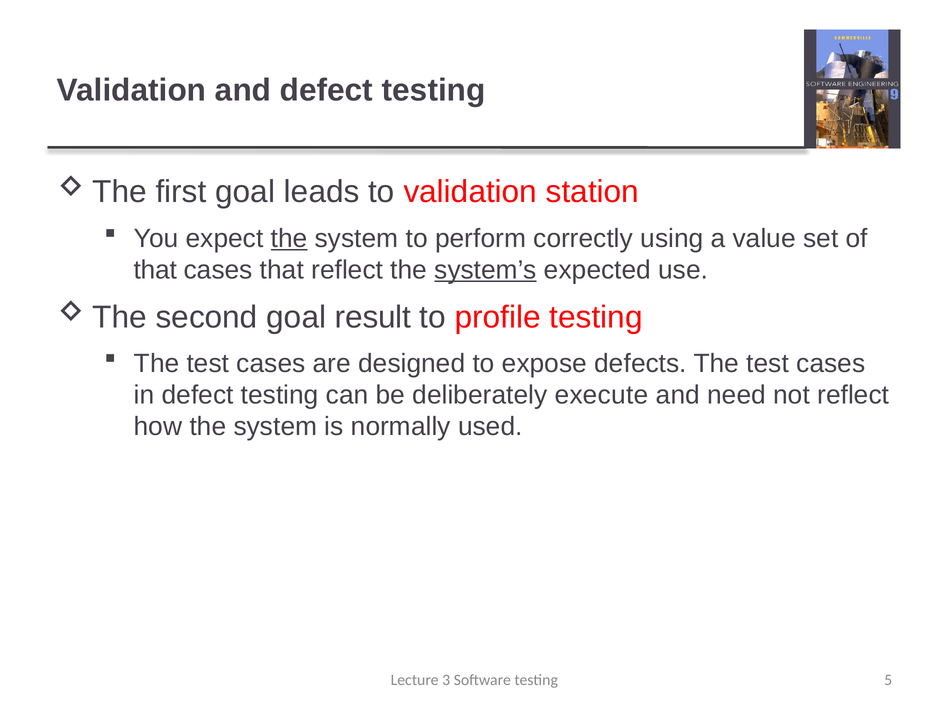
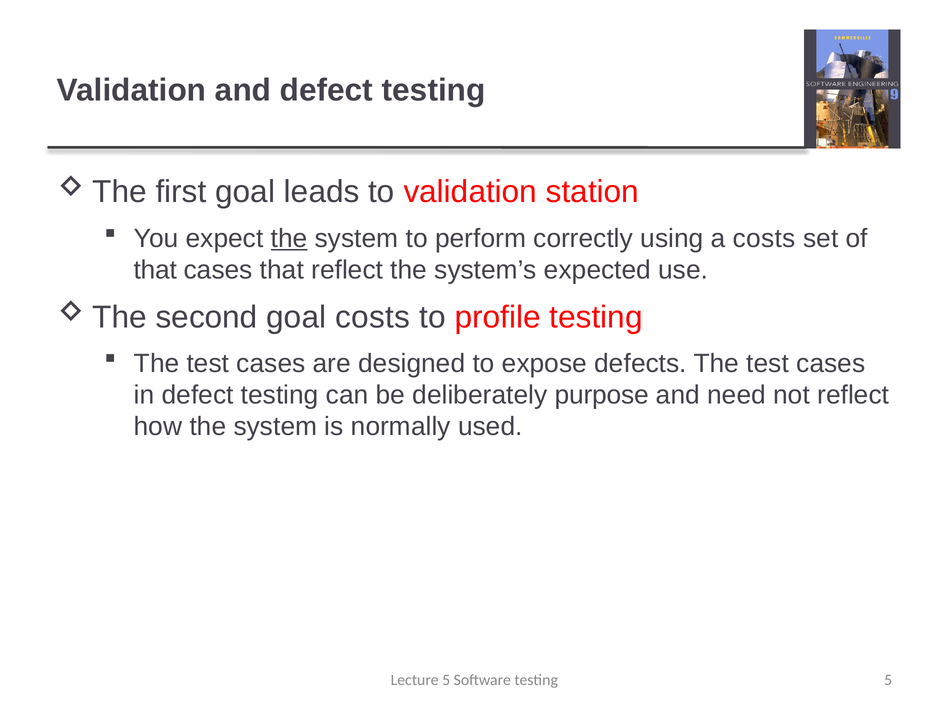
a value: value -> costs
system’s underline: present -> none
goal result: result -> costs
execute: execute -> purpose
Lecture 3: 3 -> 5
